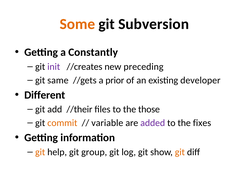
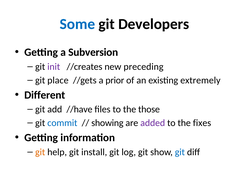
Some colour: orange -> blue
Subversion: Subversion -> Developers
Constantly: Constantly -> Subversion
same: same -> place
developer: developer -> extremely
//their: //their -> //have
commit colour: orange -> blue
variable: variable -> showing
group: group -> install
git at (180, 152) colour: orange -> blue
